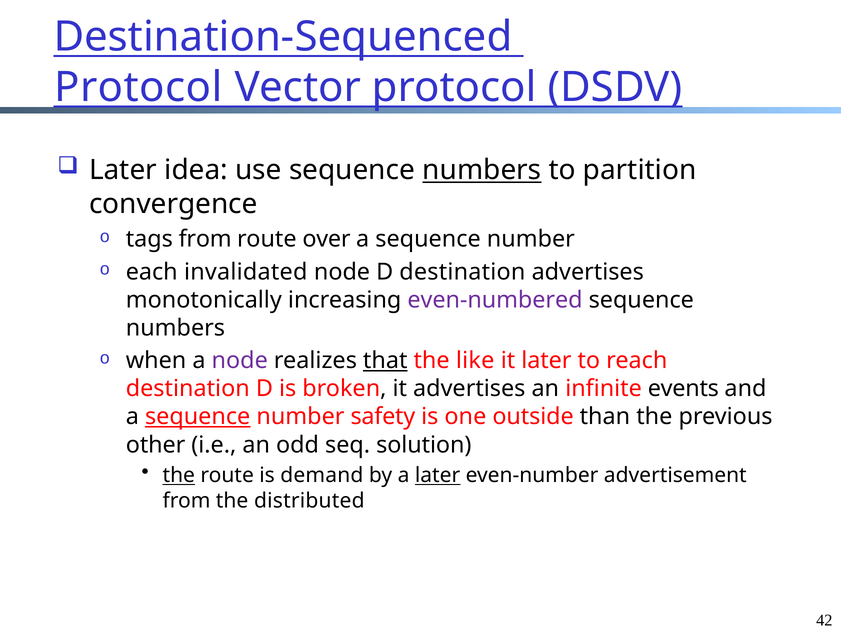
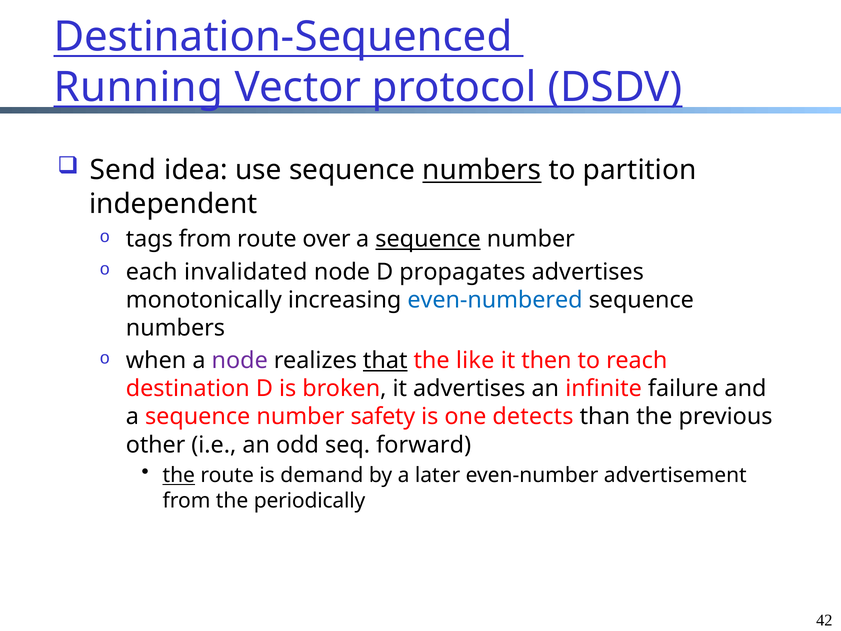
Protocol at (138, 87): Protocol -> Running
Later at (123, 170): Later -> Send
convergence: convergence -> independent
sequence at (428, 239) underline: none -> present
D destination: destination -> propagates
even-numbered colour: purple -> blue
it later: later -> then
events: events -> failure
sequence at (198, 417) underline: present -> none
outside: outside -> detects
solution: solution -> forward
later at (438, 475) underline: present -> none
distributed: distributed -> periodically
